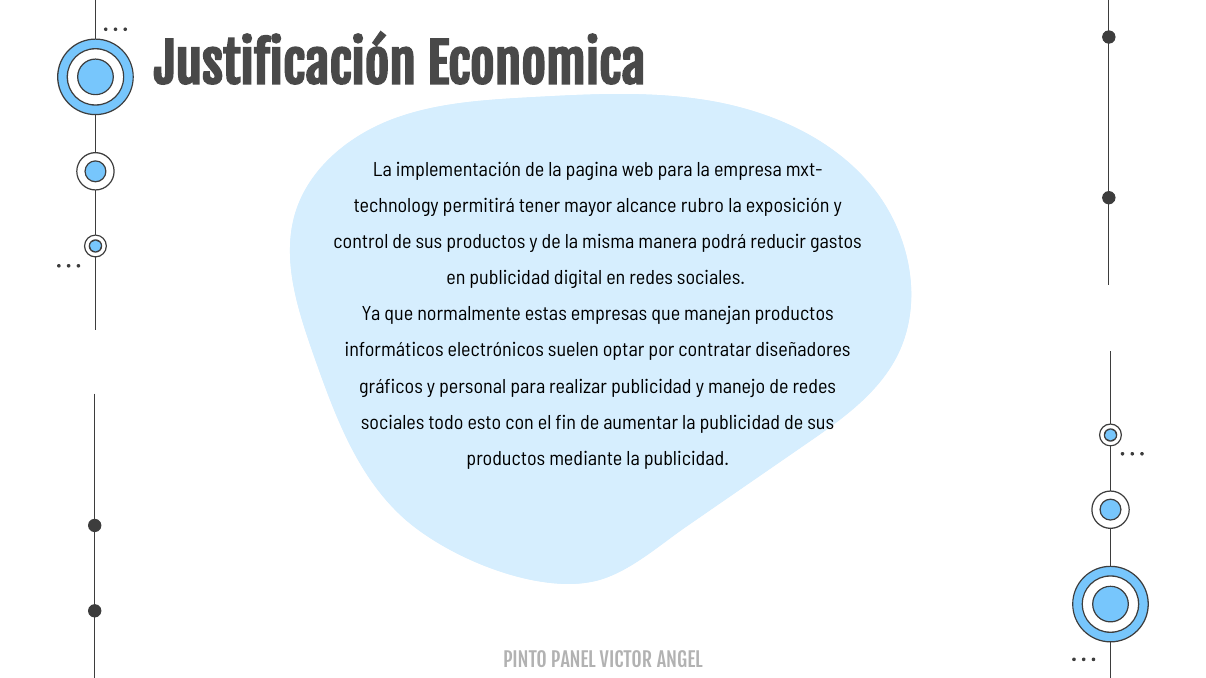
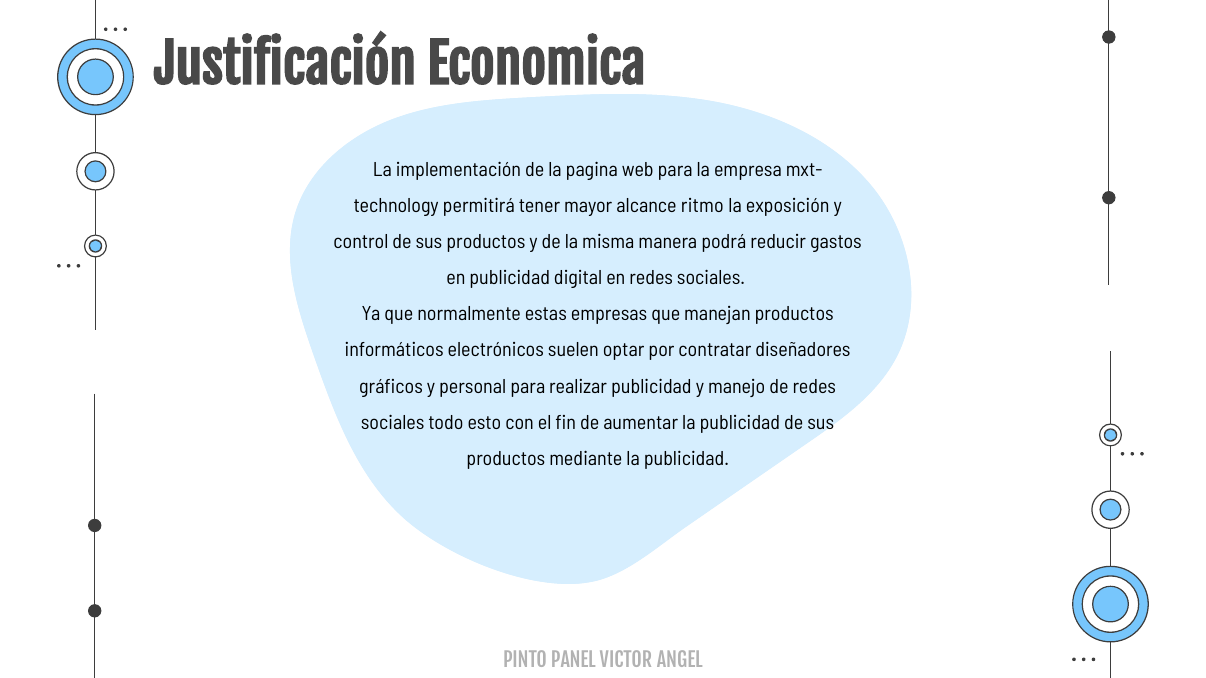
rubro: rubro -> ritmo
